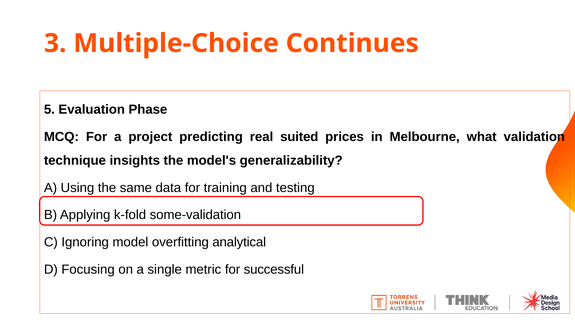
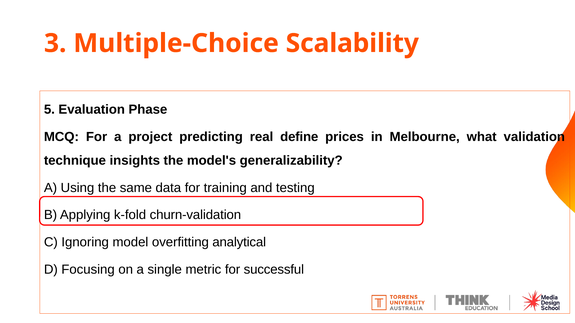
Continues: Continues -> Scalability
suited: suited -> define
some-validation: some-validation -> churn-validation
